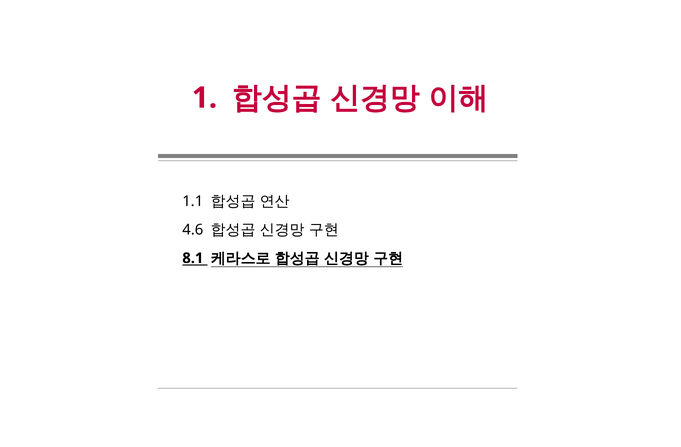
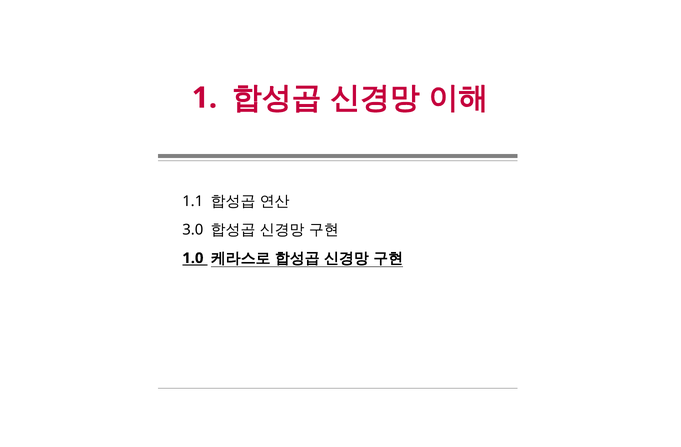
4.6: 4.6 -> 3.0
8.1: 8.1 -> 1.0
